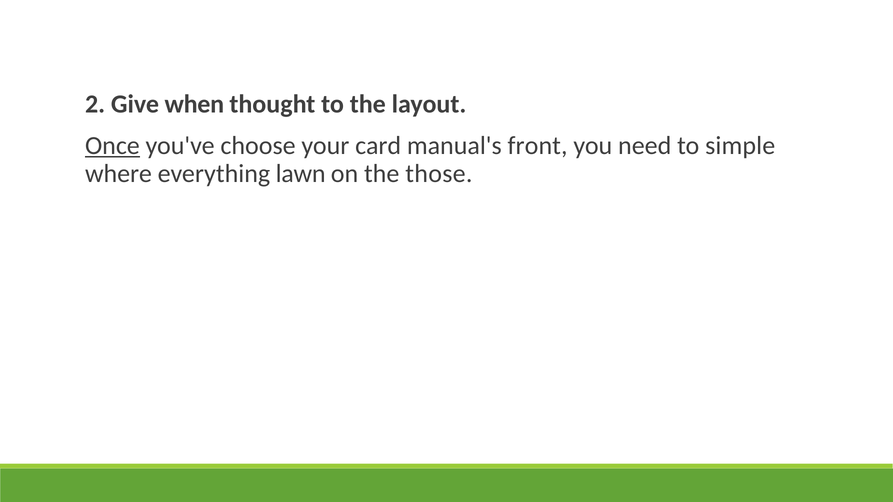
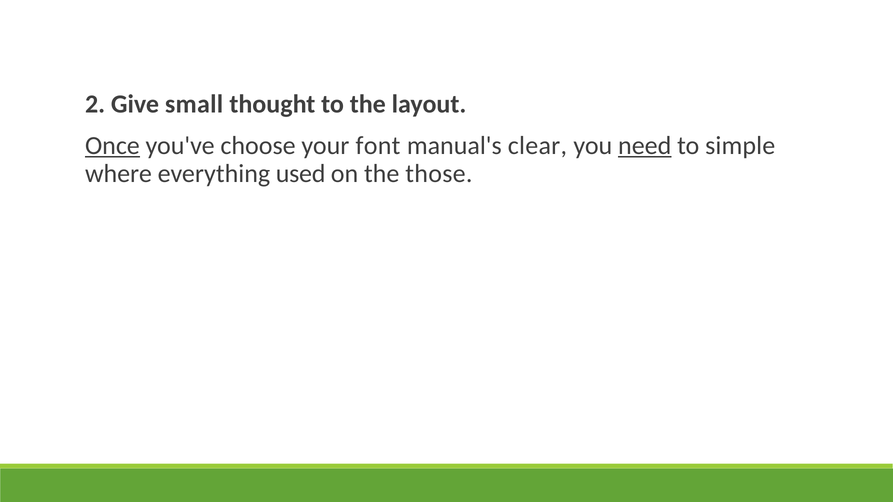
when: when -> small
card: card -> font
front: front -> clear
need underline: none -> present
lawn: lawn -> used
